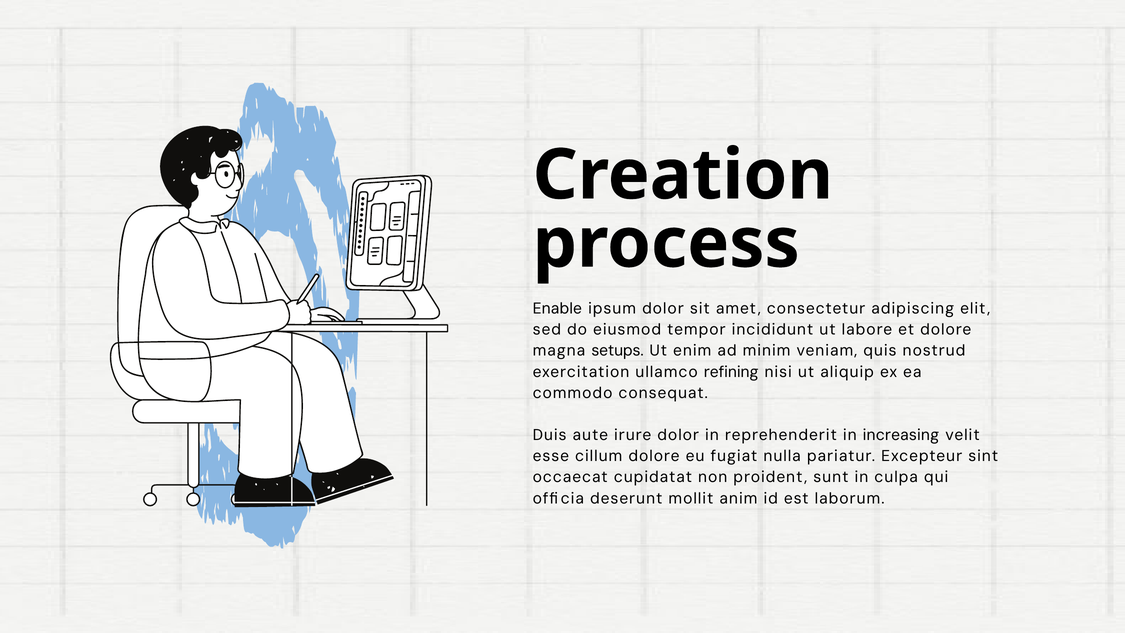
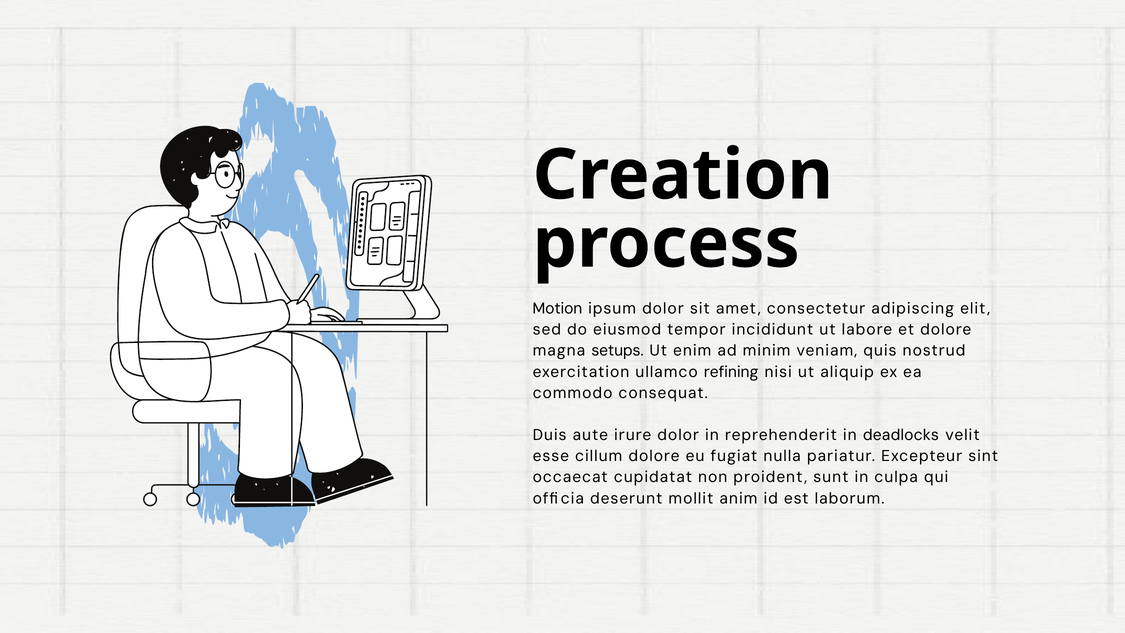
Enable: Enable -> Motion
increasing: increasing -> deadlocks
